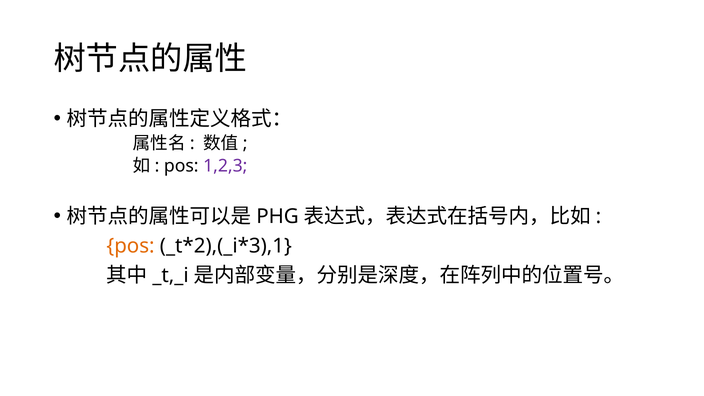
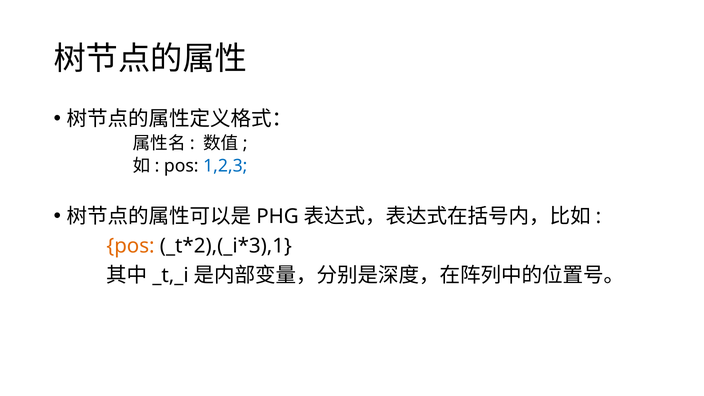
1,2,3 colour: purple -> blue
